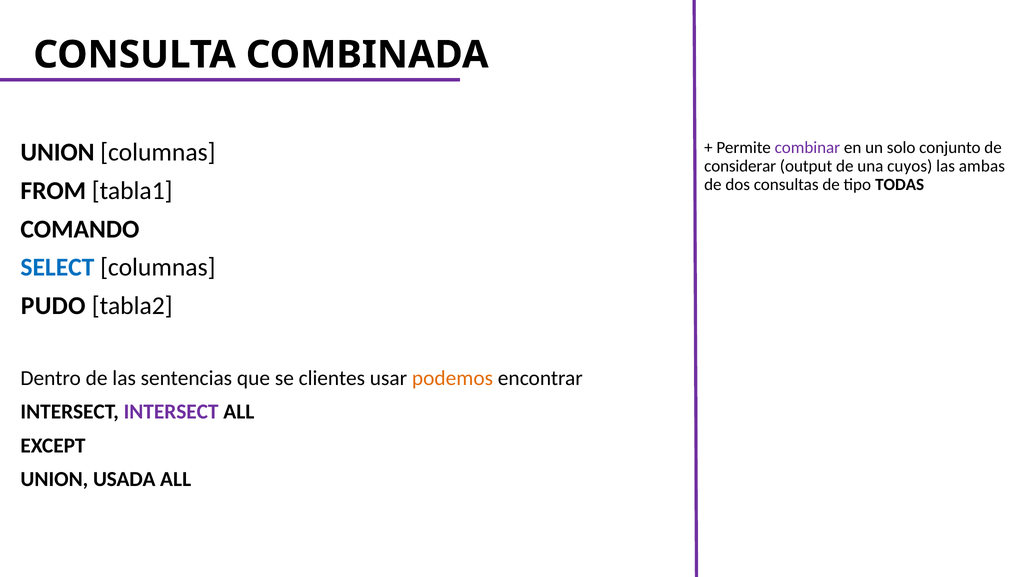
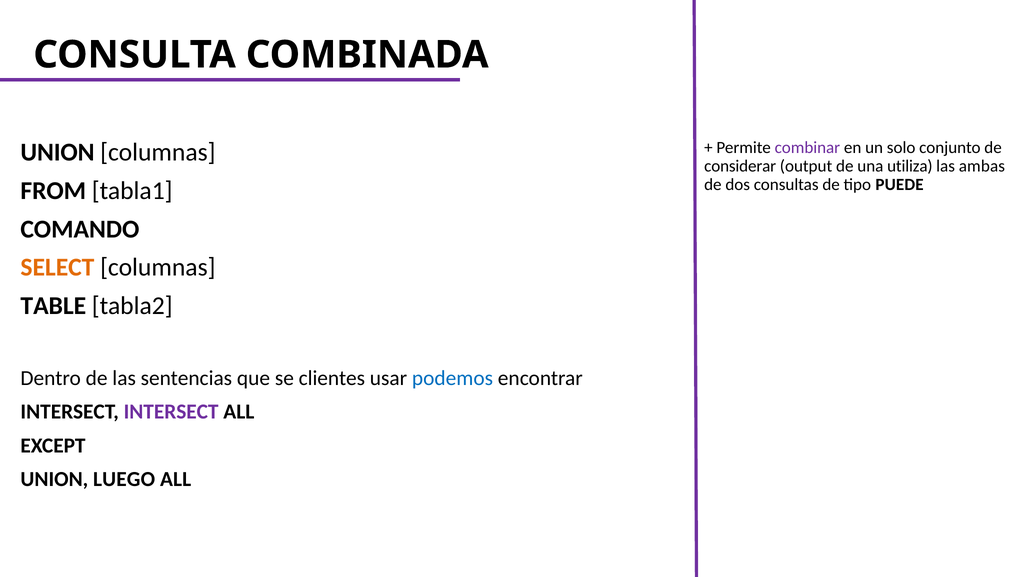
cuyos: cuyos -> utiliza
TODAS: TODAS -> PUEDE
SELECT colour: blue -> orange
PUDO: PUDO -> TABLE
podemos colour: orange -> blue
USADA: USADA -> LUEGO
